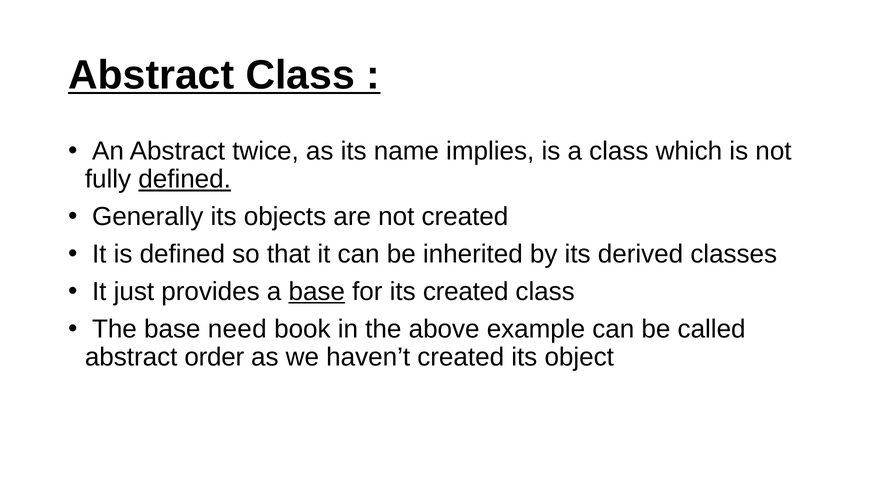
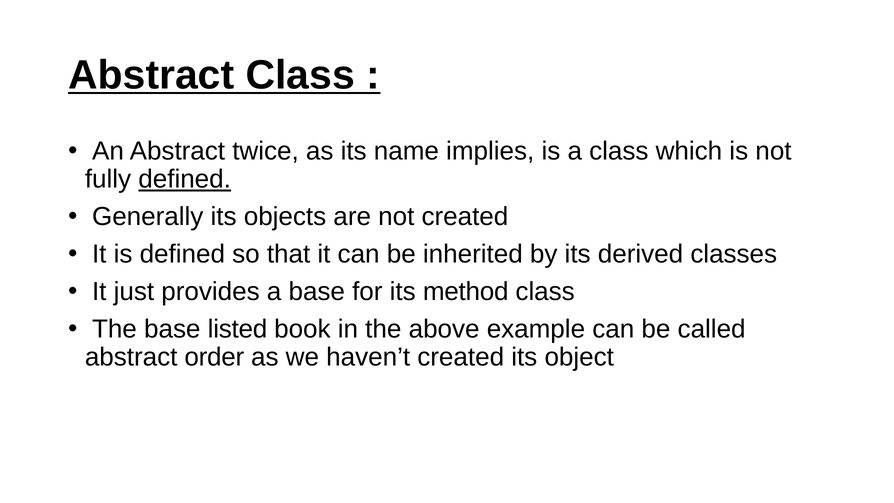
base at (317, 292) underline: present -> none
its created: created -> method
need: need -> listed
